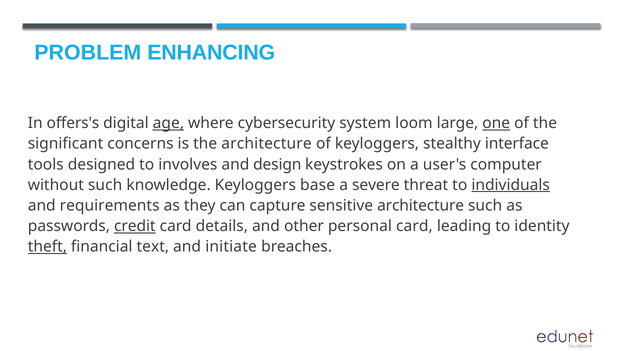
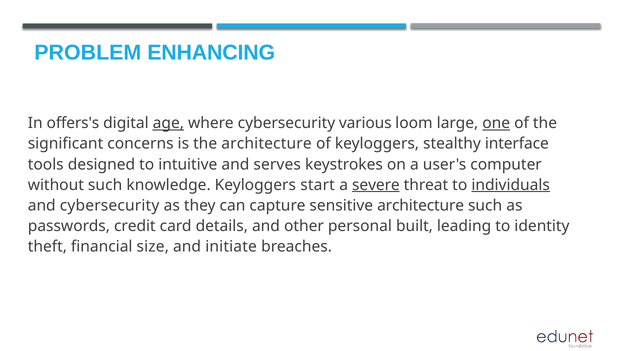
system: system -> various
involves: involves -> intuitive
design: design -> serves
base: base -> start
severe underline: none -> present
and requirements: requirements -> cybersecurity
credit underline: present -> none
personal card: card -> built
theft underline: present -> none
text: text -> size
